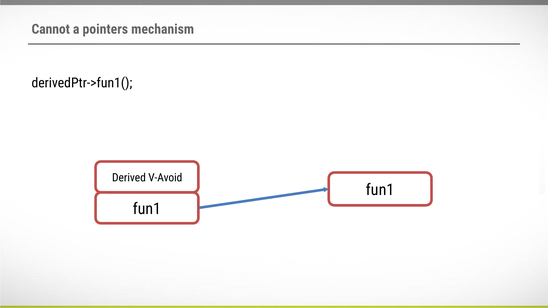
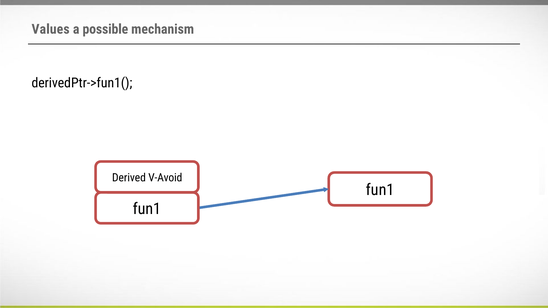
Cannot: Cannot -> Values
pointers: pointers -> possible
